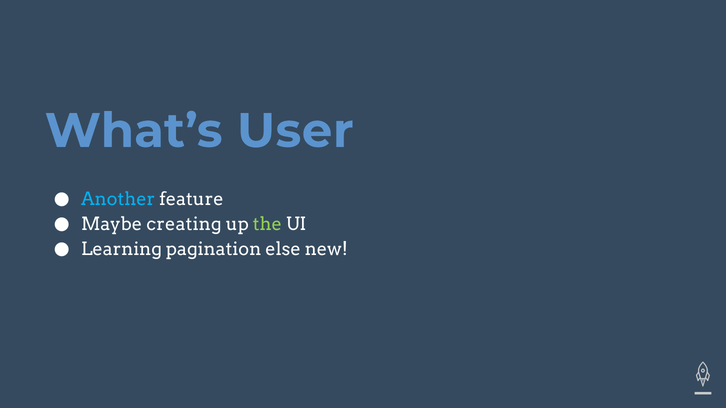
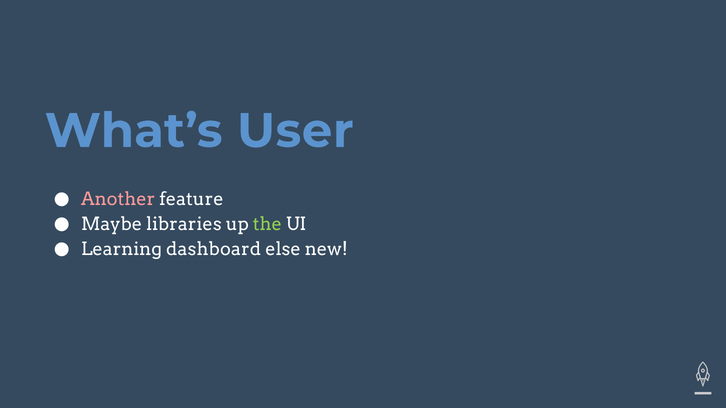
Another colour: light blue -> pink
creating: creating -> libraries
pagination: pagination -> dashboard
